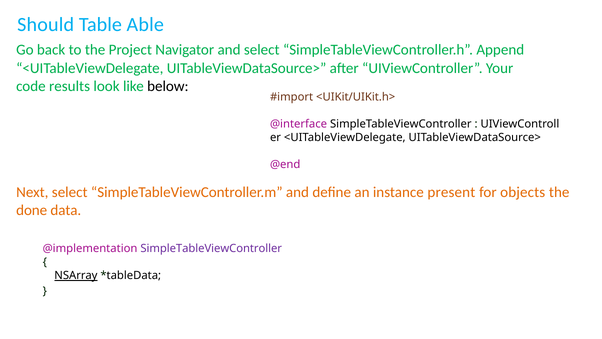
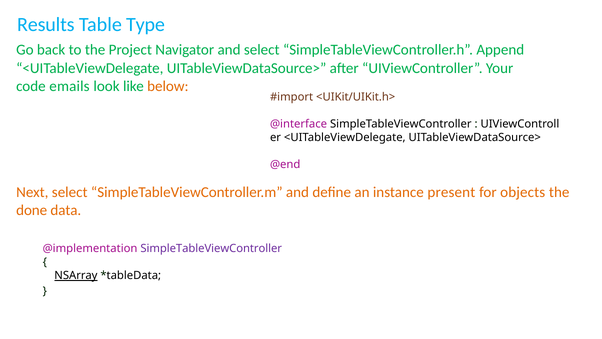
Should: Should -> Results
Able: Able -> Type
results: results -> emails
below colour: black -> orange
